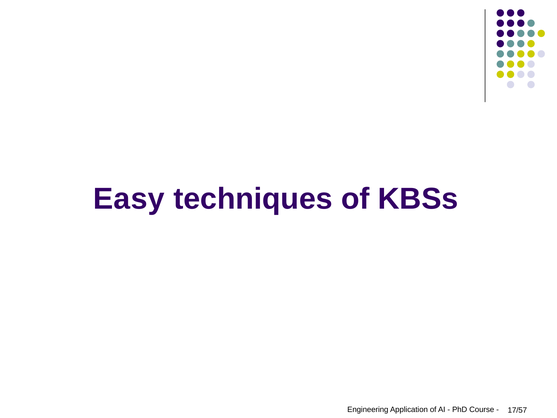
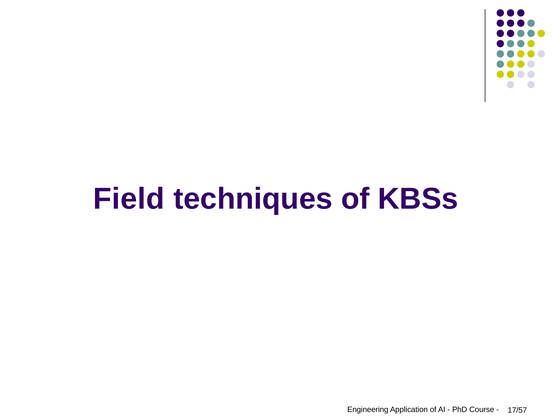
Easy: Easy -> Field
